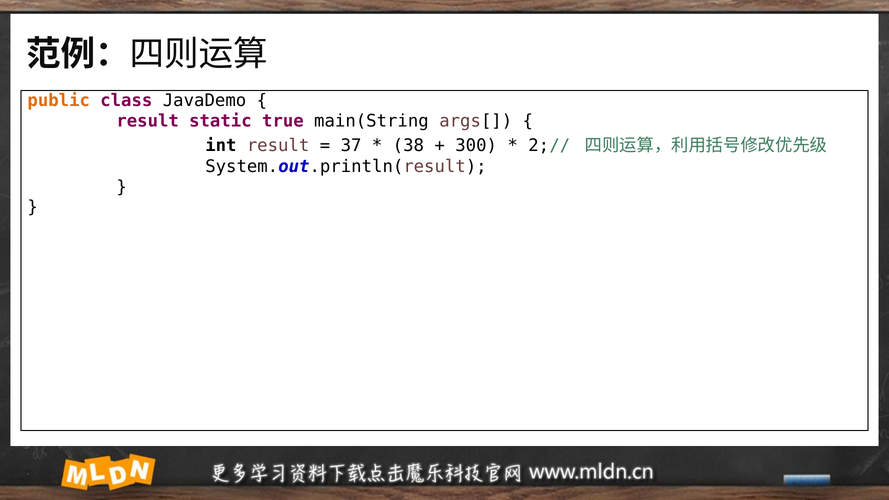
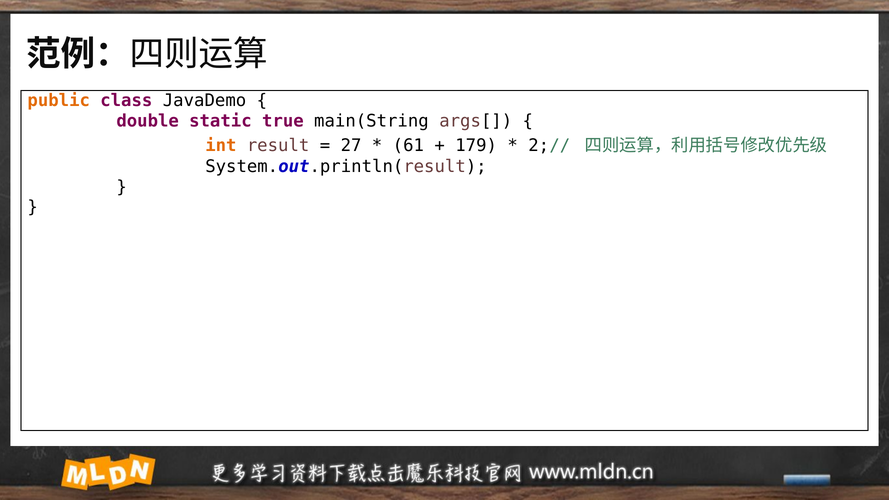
result at (148, 121): result -> double
int colour: black -> orange
37: 37 -> 27
38: 38 -> 61
300: 300 -> 179
